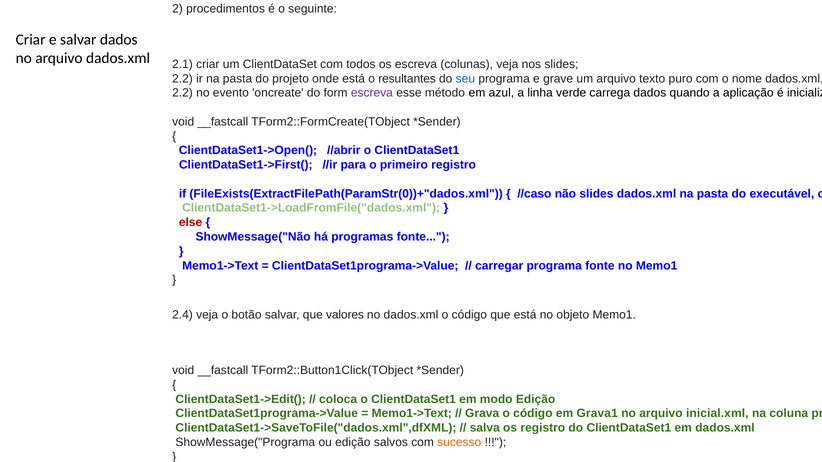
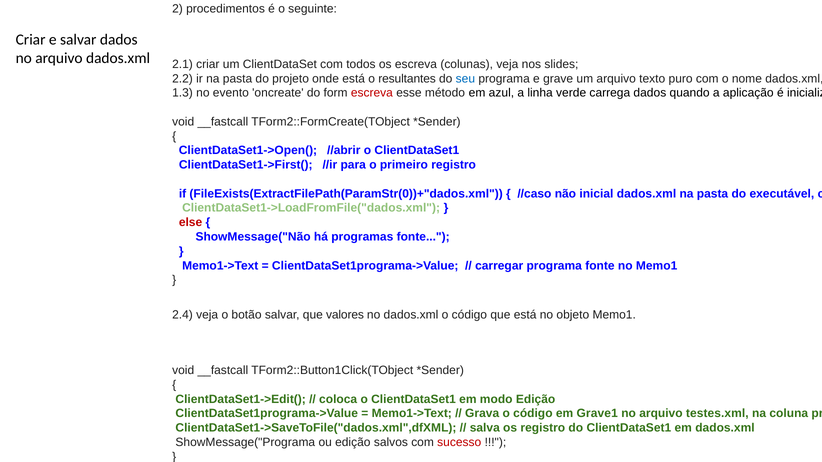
2.2 at (183, 93): 2.2 -> 1.3
escreva at (372, 93) colour: purple -> red
não slides: slides -> inicial
Grava1: Grava1 -> Grave1
inicial.xml: inicial.xml -> testes.xml
sucesso colour: orange -> red
